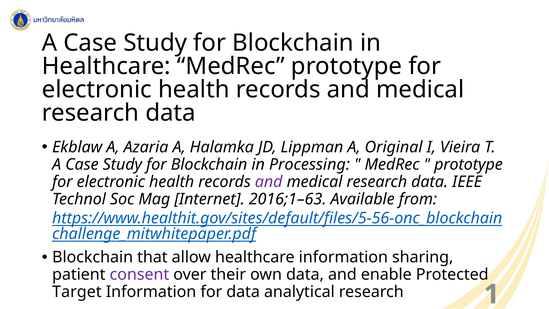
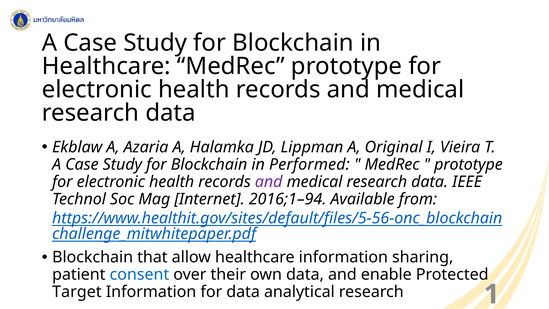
Processing: Processing -> Performed
2016;1–63: 2016;1–63 -> 2016;1–94
consent colour: purple -> blue
